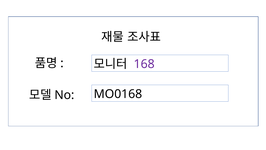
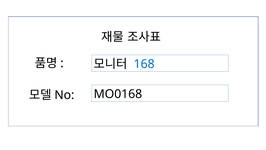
168 colour: purple -> blue
